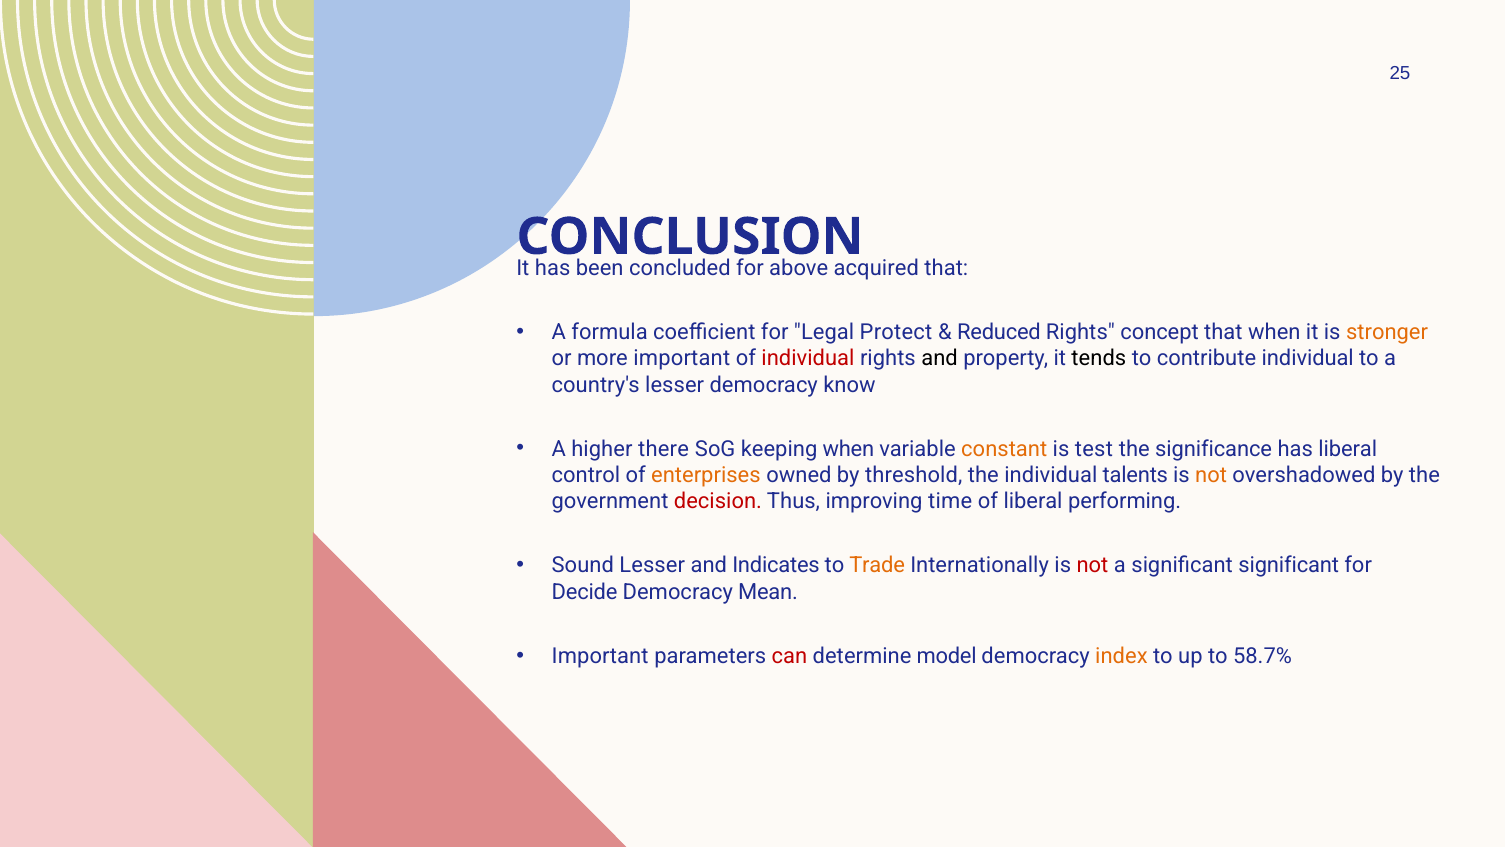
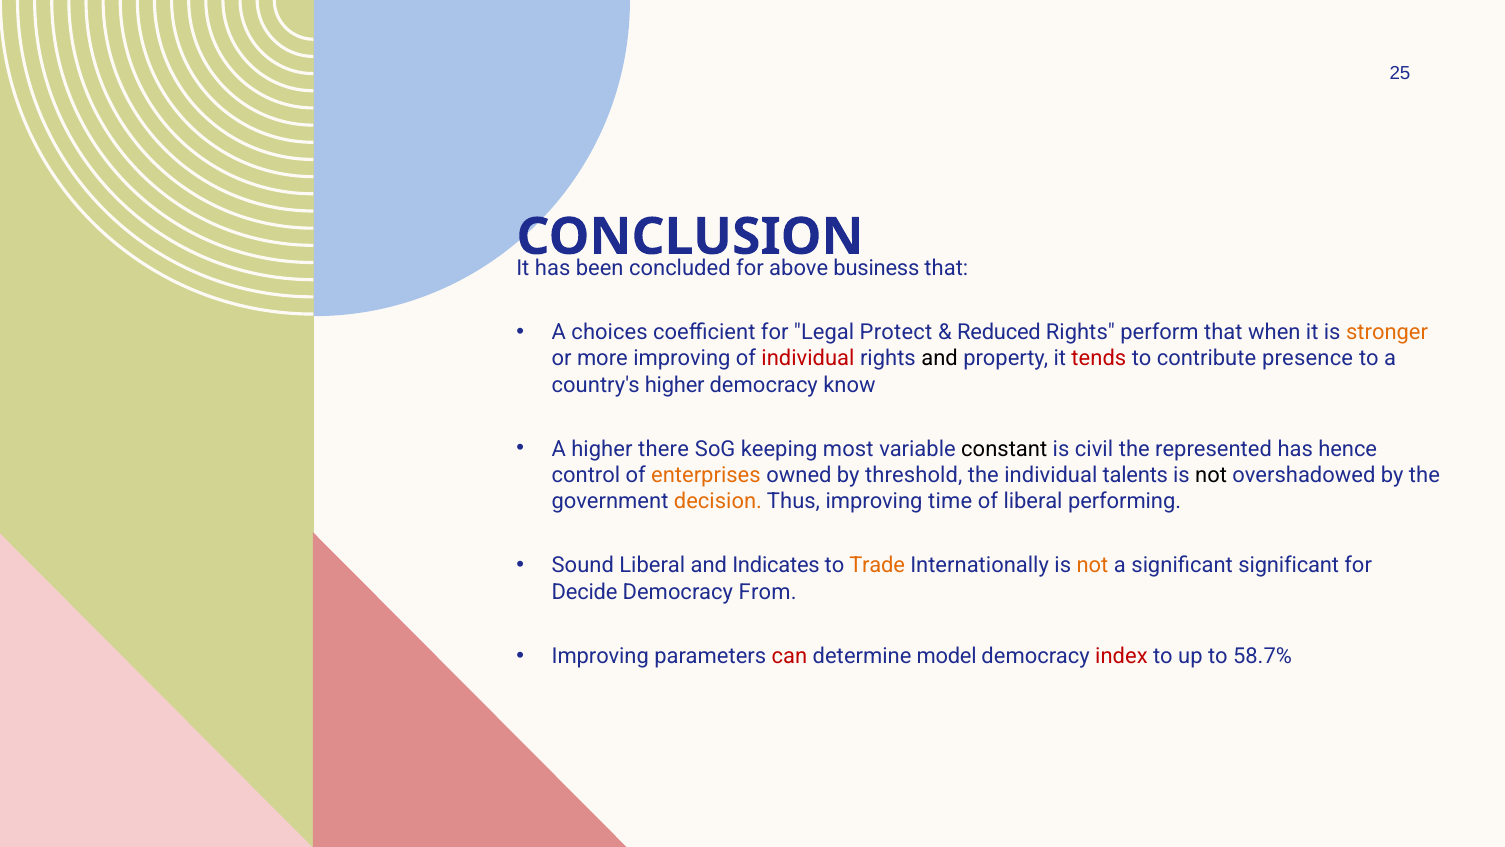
acquired: acquired -> business
formula: formula -> choices
concept: concept -> perform
more important: important -> improving
tends colour: black -> red
contribute individual: individual -> presence
country's lesser: lesser -> higher
keeping when: when -> most
constant colour: orange -> black
test: test -> civil
significance: significance -> represented
has liberal: liberal -> hence
not at (1211, 475) colour: orange -> black
decision colour: red -> orange
Sound Lesser: Lesser -> Liberal
not at (1092, 565) colour: red -> orange
Mean: Mean -> From
Important at (600, 656): Important -> Improving
index colour: orange -> red
